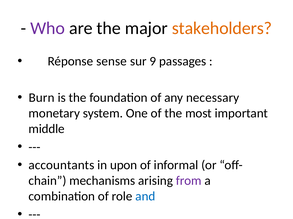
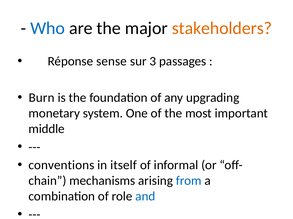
Who at (48, 28) colour: purple -> blue
9: 9 -> 3
necessary: necessary -> upgrading
accountants at (61, 166): accountants -> conventions
in upon: upon -> itself
from at (189, 181) colour: purple -> blue
